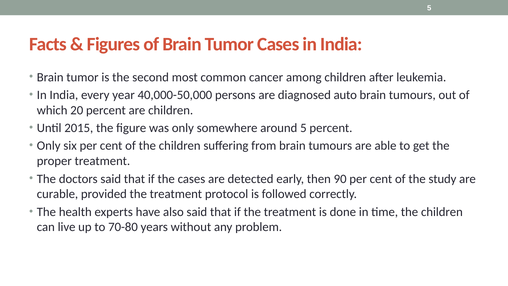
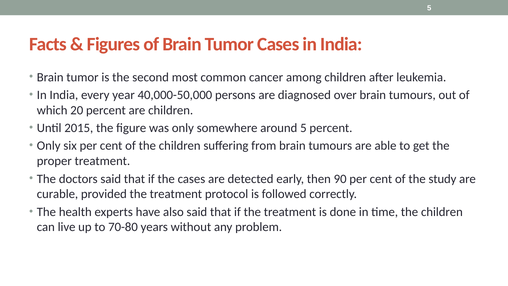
auto: auto -> over
